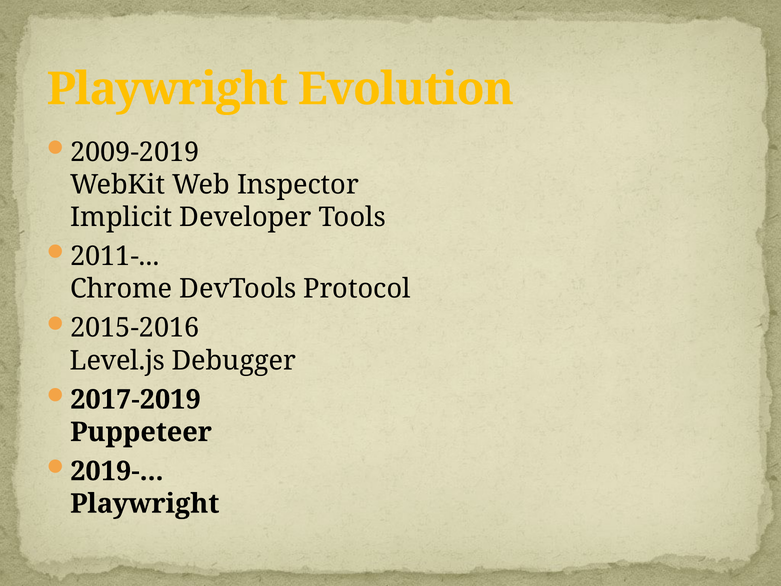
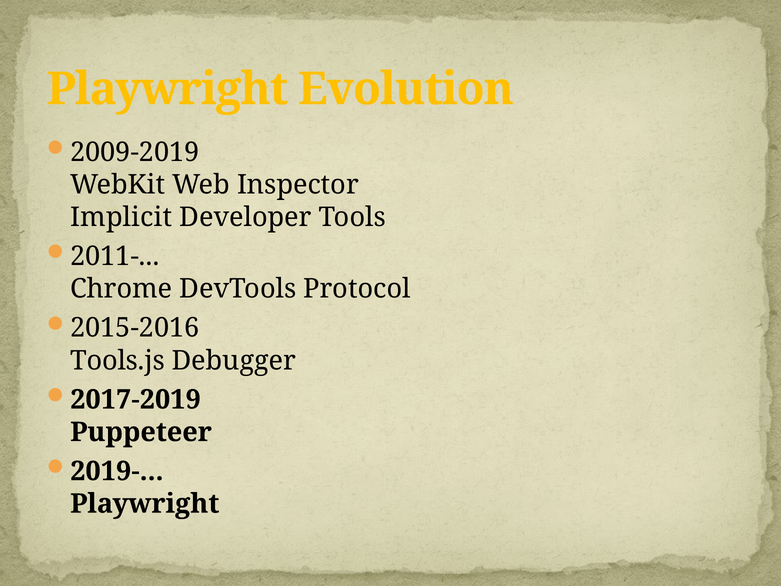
Level.js: Level.js -> Tools.js
